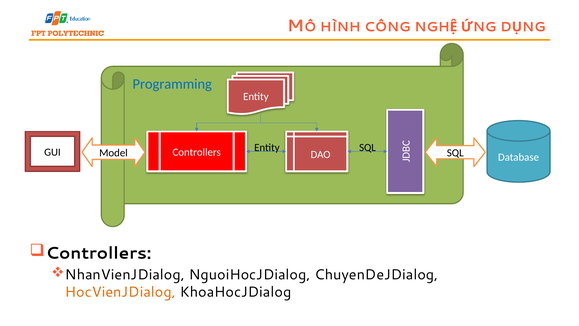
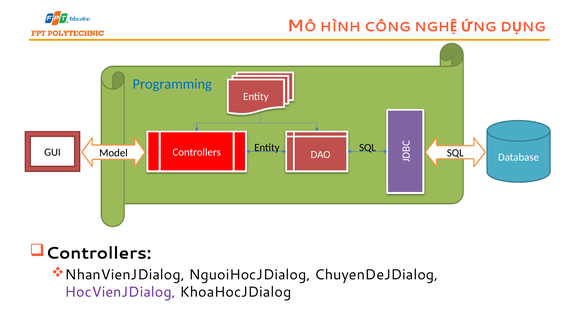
HocVienJDialog colour: orange -> purple
